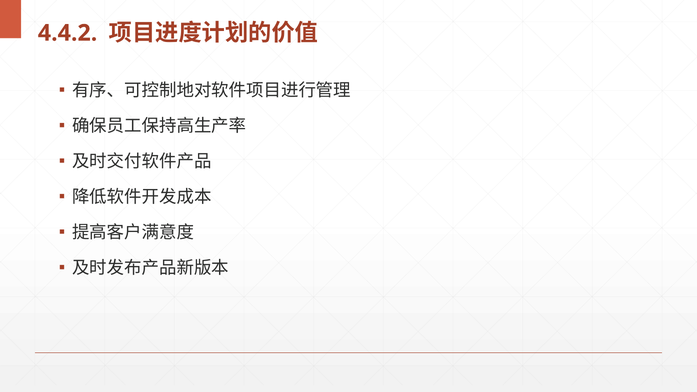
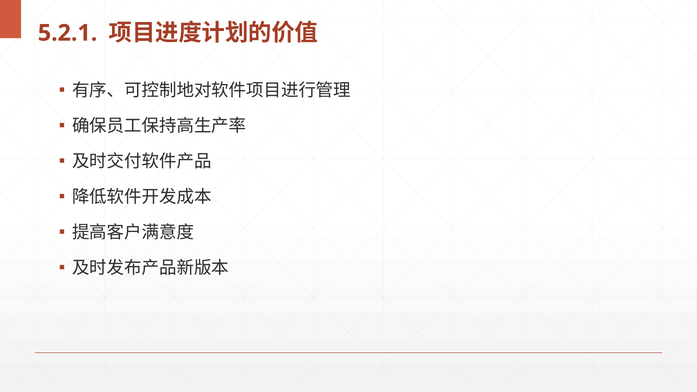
4.4.2: 4.4.2 -> 5.2.1
